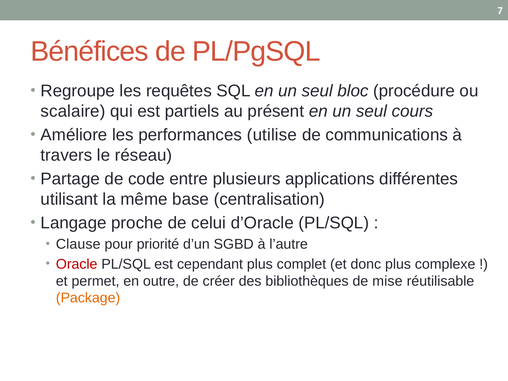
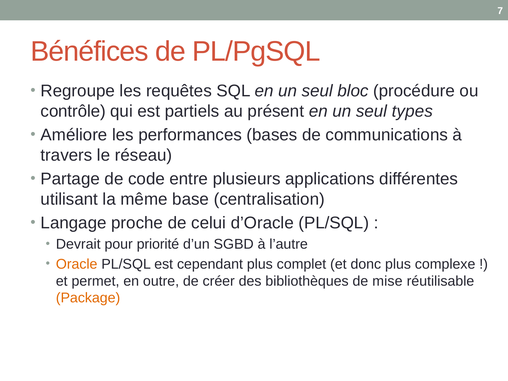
scalaire: scalaire -> contrôle
cours: cours -> types
utilise: utilise -> bases
Clause: Clause -> Devrait
Oracle colour: red -> orange
